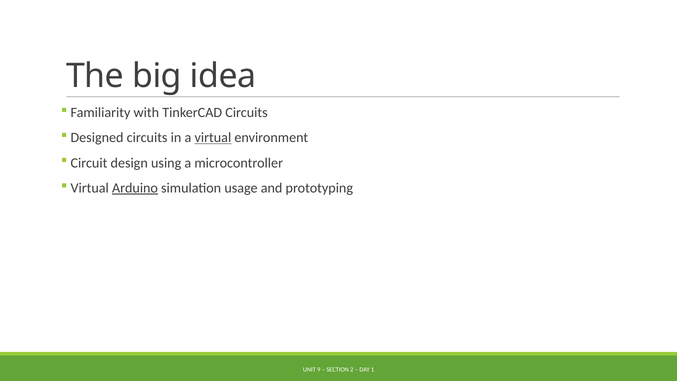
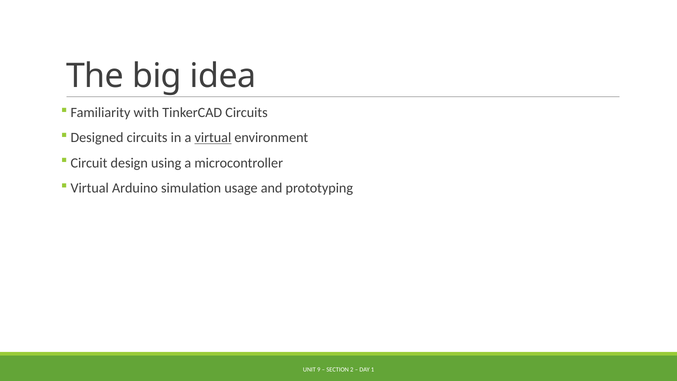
Arduino underline: present -> none
